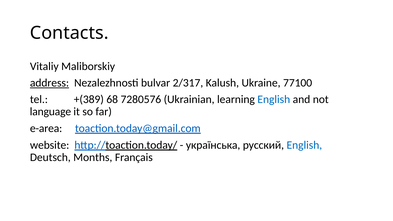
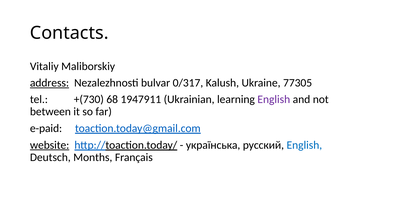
2/317: 2/317 -> 0/317
77100: 77100 -> 77305
+(389: +(389 -> +(730
7280576: 7280576 -> 1947911
English at (274, 99) colour: blue -> purple
language: language -> between
e-area: e-area -> e-paid
website underline: none -> present
